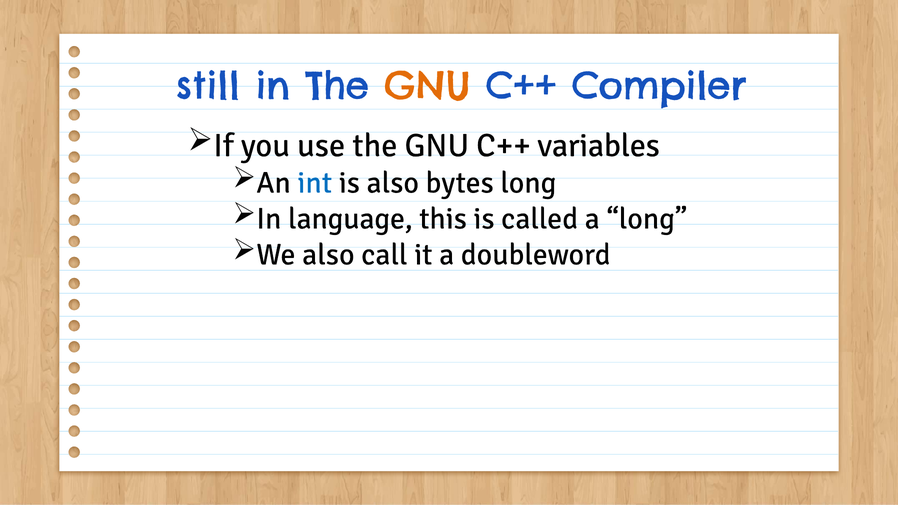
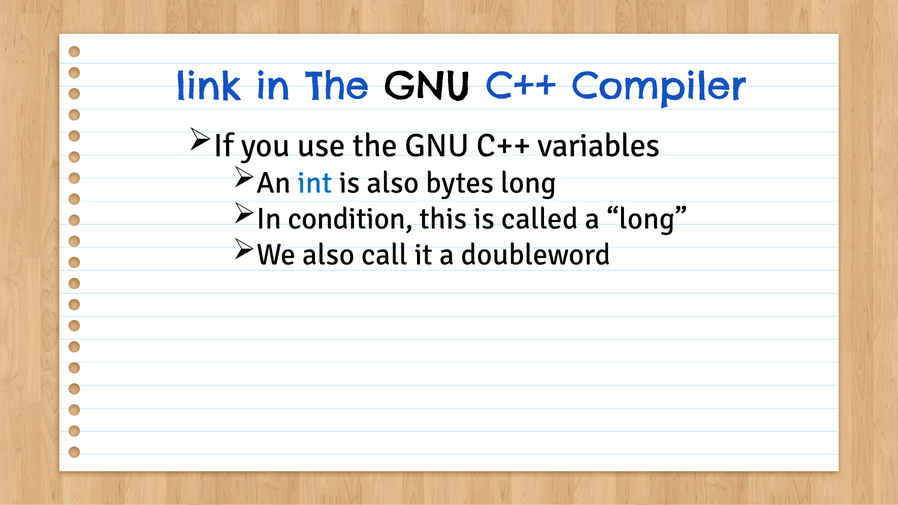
still: still -> link
GNU at (428, 87) colour: orange -> black
language: language -> condition
